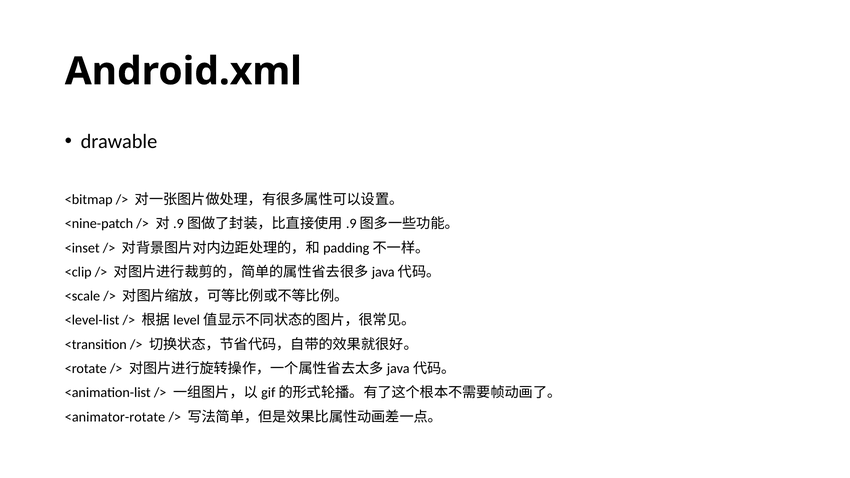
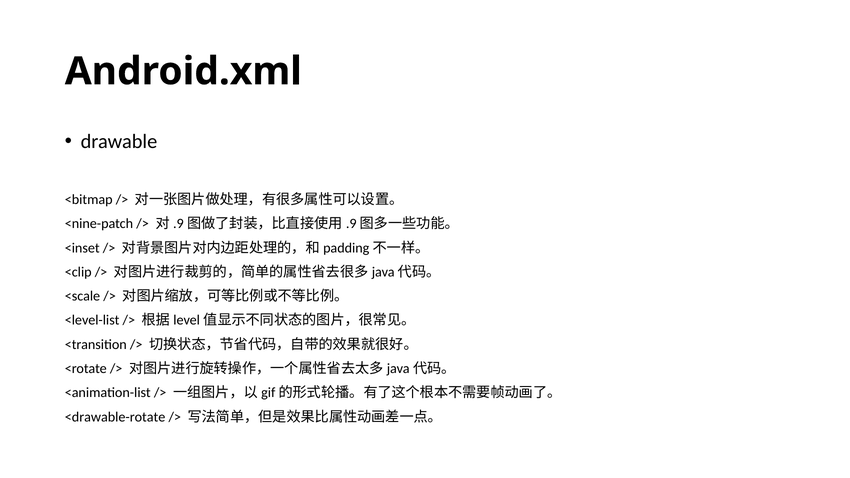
<animator-rotate: <animator-rotate -> <drawable-rotate
